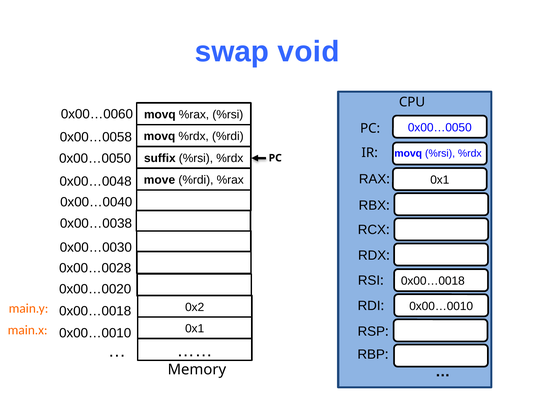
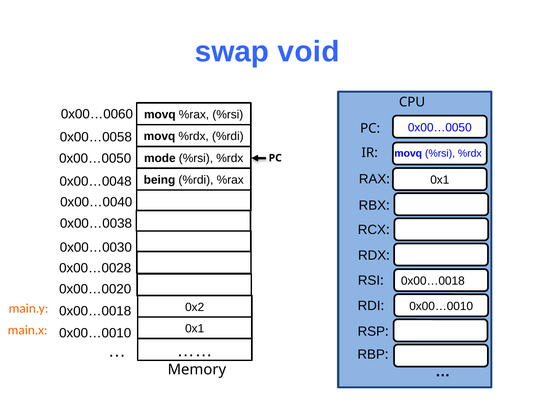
suffix: suffix -> mode
move: move -> being
